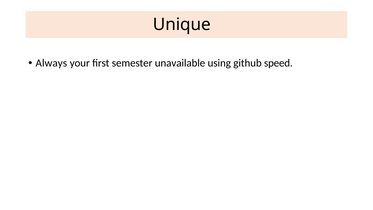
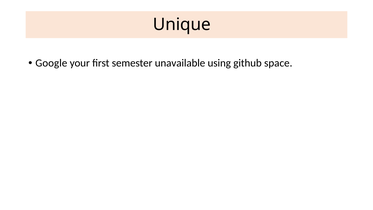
Always: Always -> Google
speed: speed -> space
